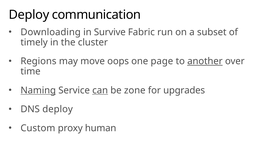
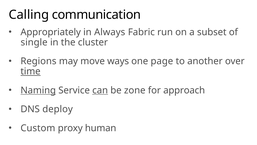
Deploy at (29, 15): Deploy -> Calling
Downloading: Downloading -> Appropriately
Survive: Survive -> Always
timely: timely -> single
oops: oops -> ways
another underline: present -> none
time underline: none -> present
upgrades: upgrades -> approach
